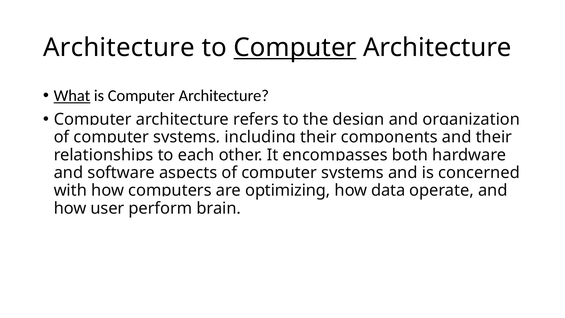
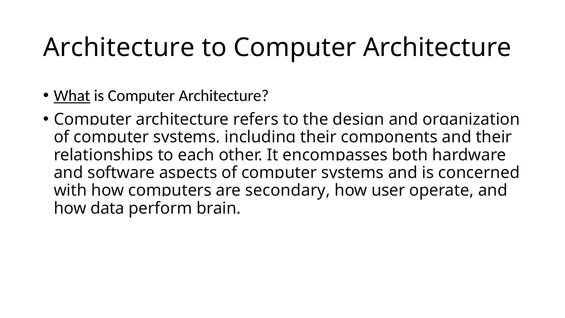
Computer at (295, 47) underline: present -> none
optimizing: optimizing -> secondary
data: data -> user
user: user -> data
